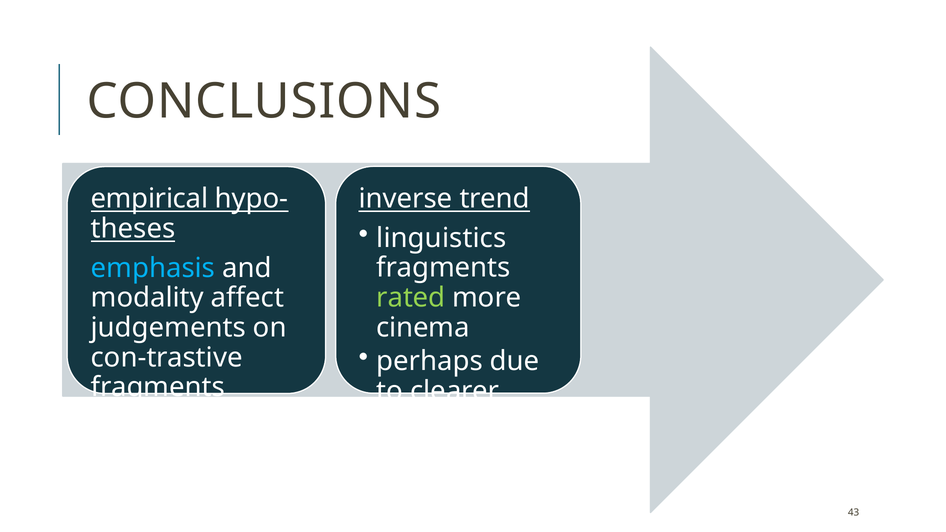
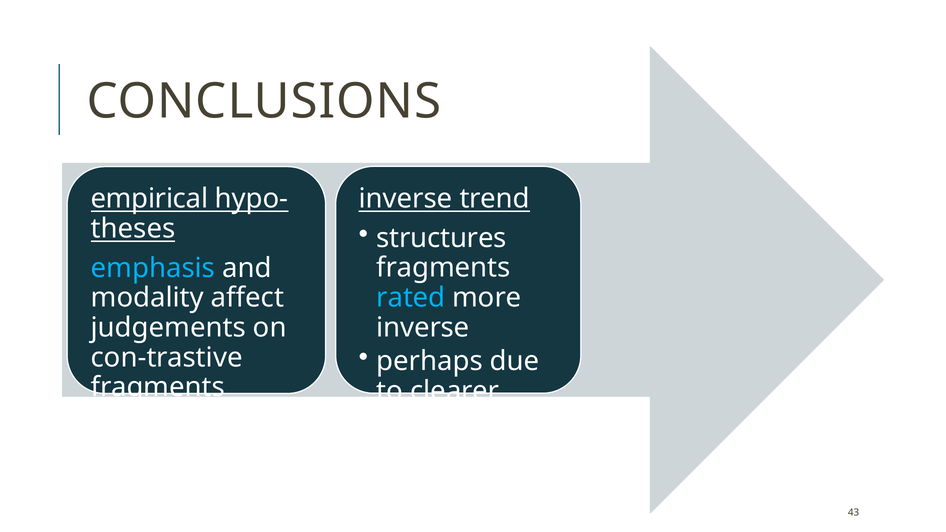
linguistics: linguistics -> structures
rated colour: light green -> light blue
cinema at (423, 328): cinema -> inverse
